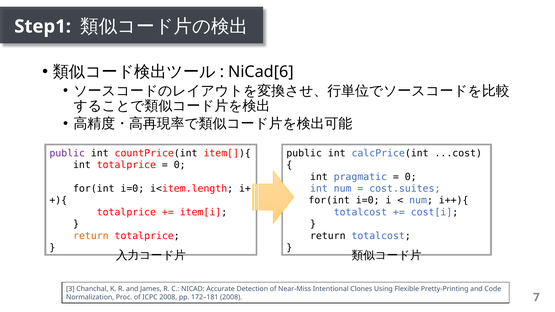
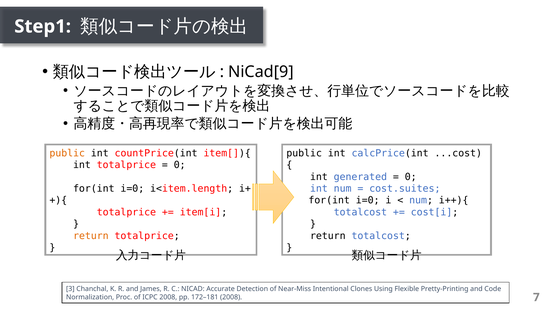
NiCad[6: NiCad[6 -> NiCad[9
public at (67, 153) colour: purple -> orange
pragmatic: pragmatic -> generated
